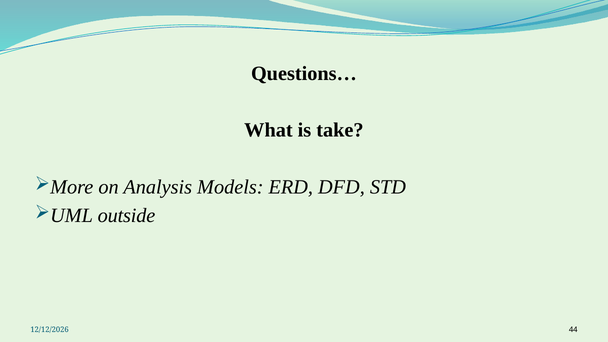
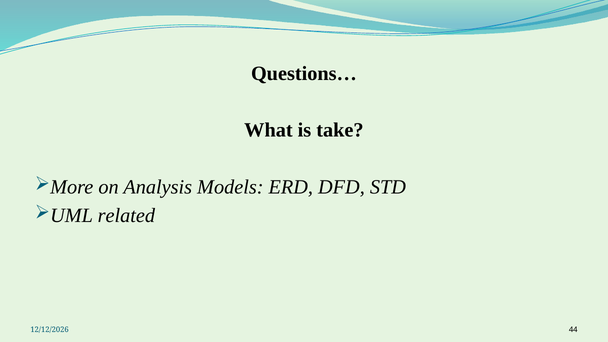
outside: outside -> related
